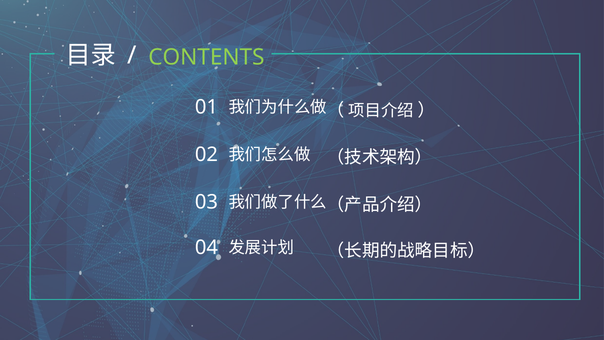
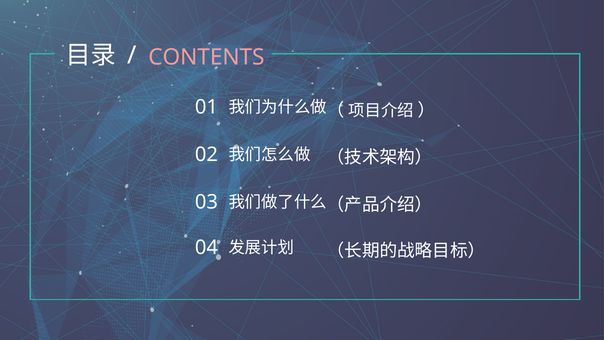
CONTENTS colour: light green -> pink
